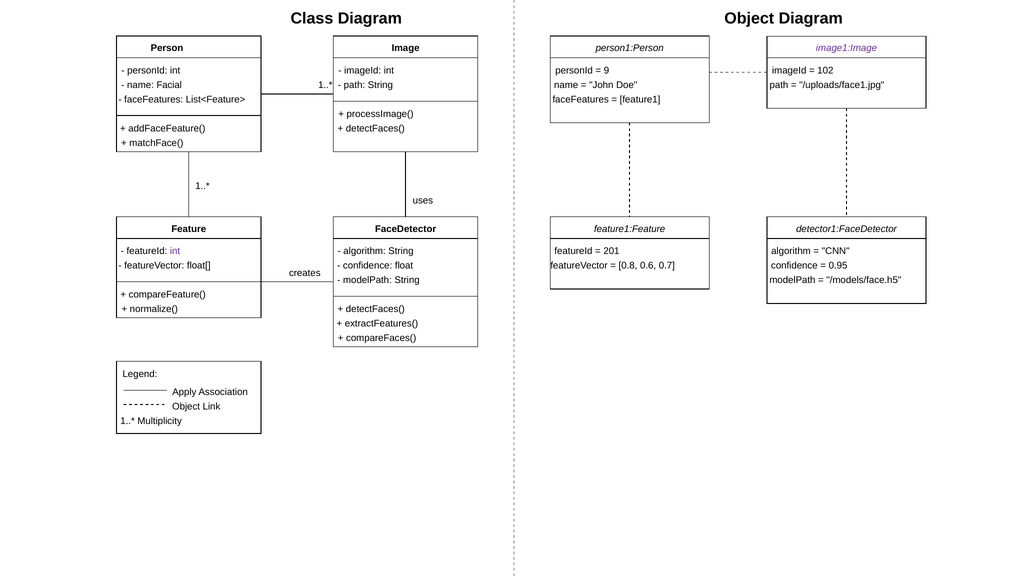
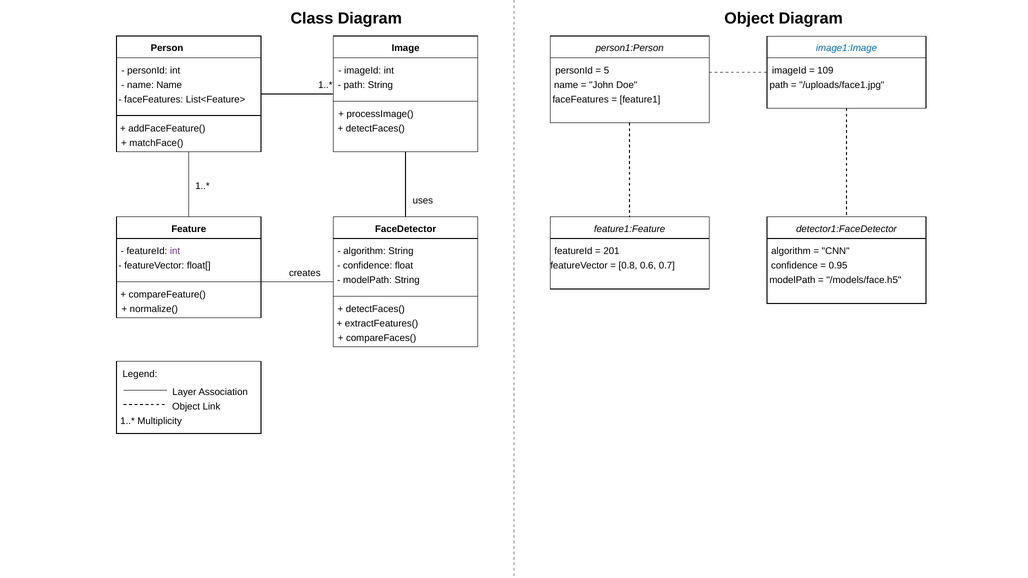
image1:Image colour: purple -> blue
9: 9 -> 5
102: 102 -> 109
name Facial: Facial -> Name
Apply: Apply -> Layer
